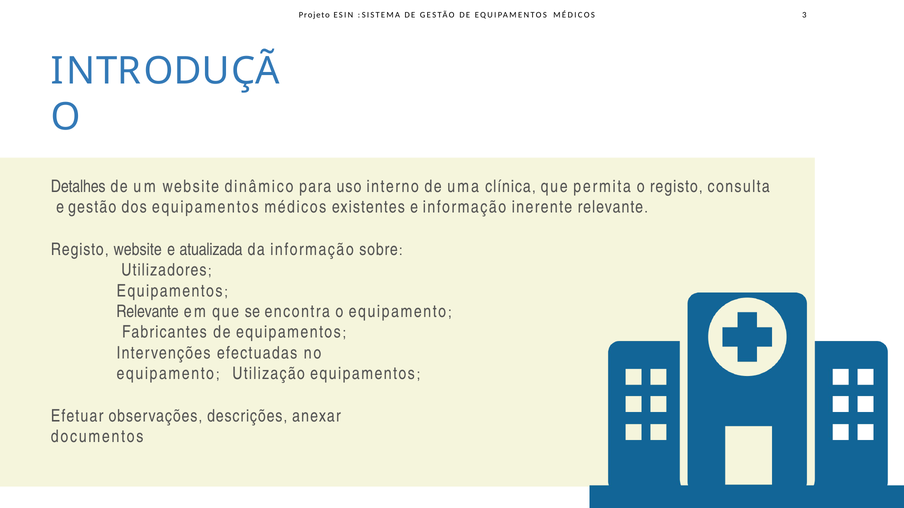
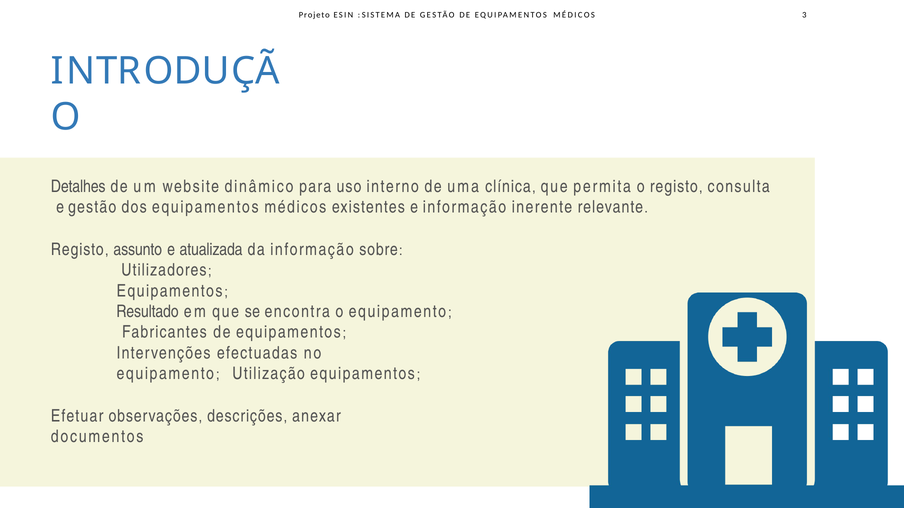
Registo website: website -> assunto
Relevante at (148, 312): Relevante -> Resultado
